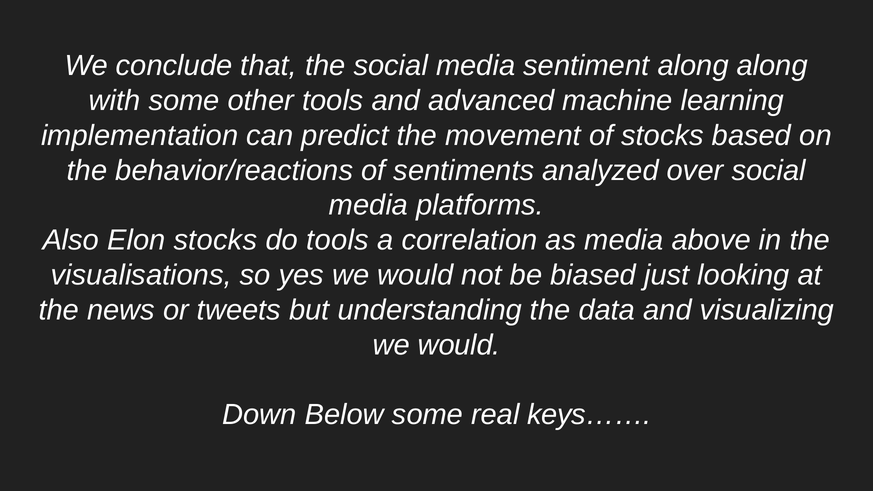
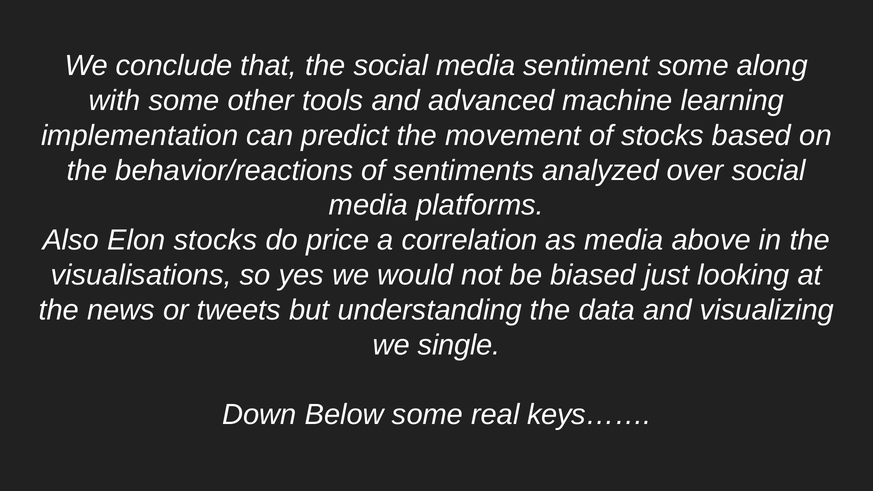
sentiment along: along -> some
do tools: tools -> price
would at (459, 345): would -> single
